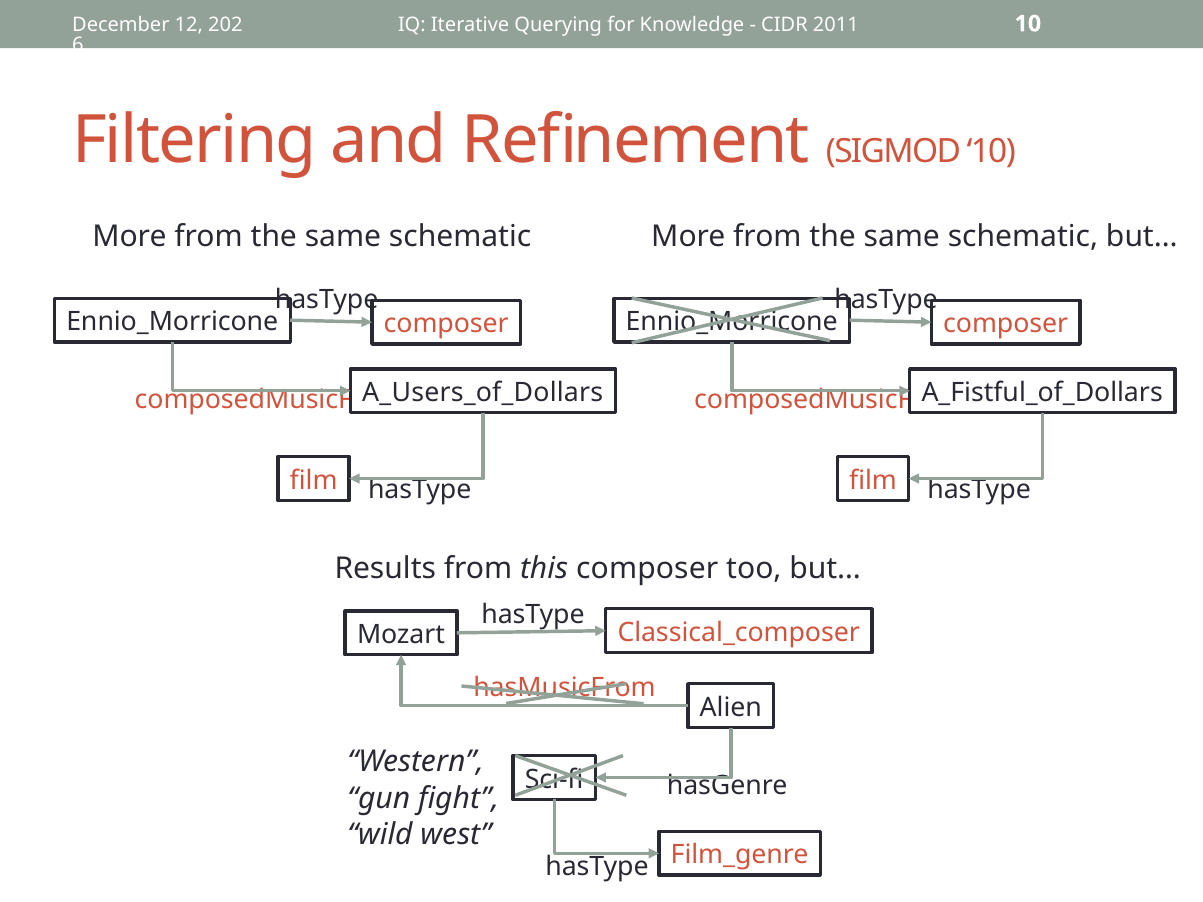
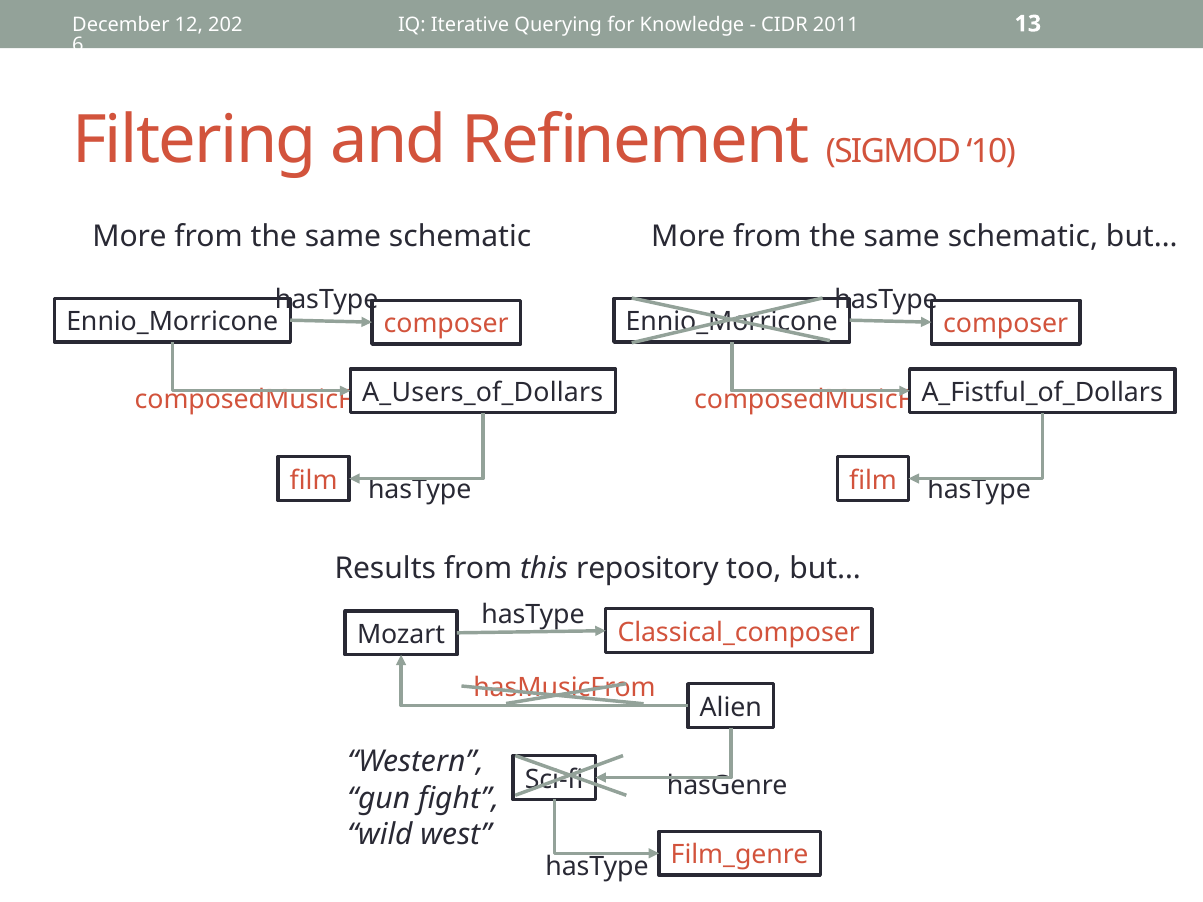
2011 10: 10 -> 13
this composer: composer -> repository
